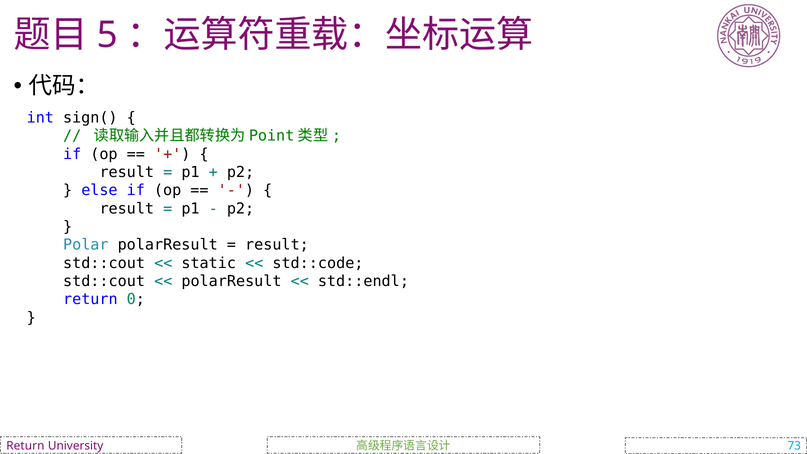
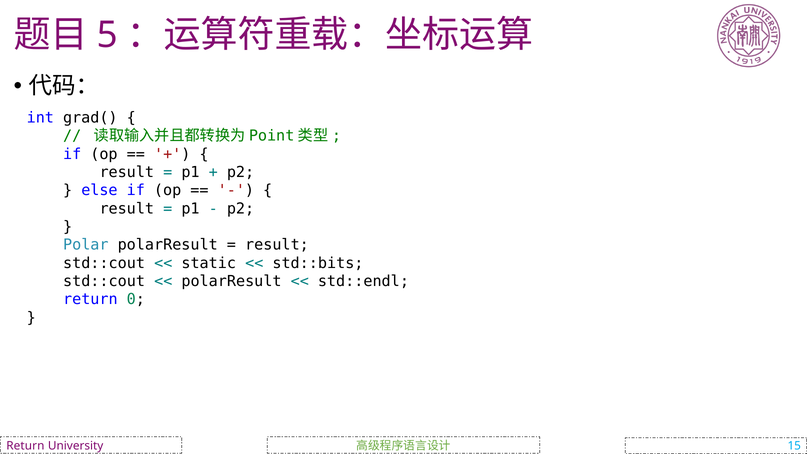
sign(: sign( -> grad(
std::code: std::code -> std::bits
73: 73 -> 15
